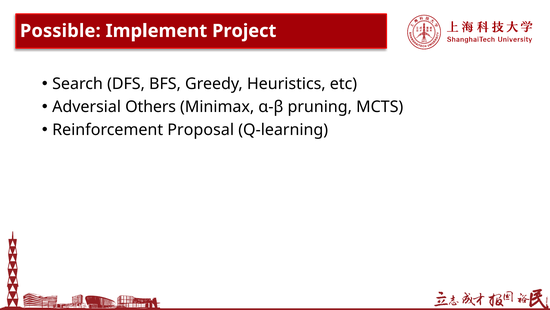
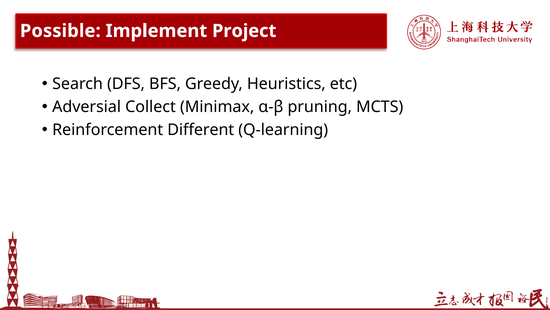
Others: Others -> Collect
Proposal: Proposal -> Different
